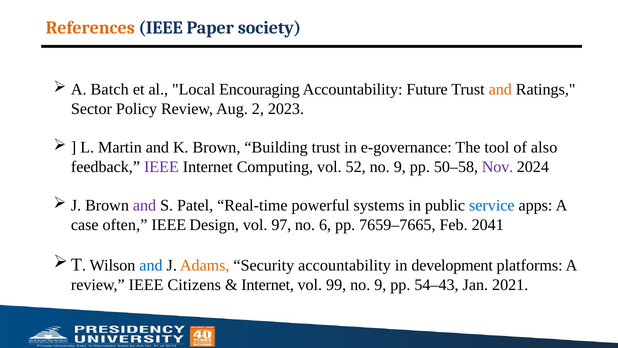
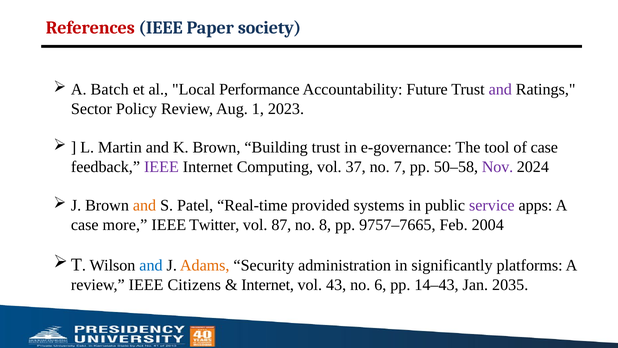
References colour: orange -> red
Encouraging: Encouraging -> Performance
and at (500, 90) colour: orange -> purple
2: 2 -> 1
of also: also -> case
52: 52 -> 37
9 at (400, 167): 9 -> 7
and at (145, 205) colour: purple -> orange
powerful: powerful -> provided
service colour: blue -> purple
often: often -> more
Design: Design -> Twitter
97: 97 -> 87
6: 6 -> 8
7659–7665: 7659–7665 -> 9757–7665
2041: 2041 -> 2004
Security accountability: accountability -> administration
development: development -> significantly
99: 99 -> 43
9 at (380, 285): 9 -> 6
54–43: 54–43 -> 14–43
2021: 2021 -> 2035
